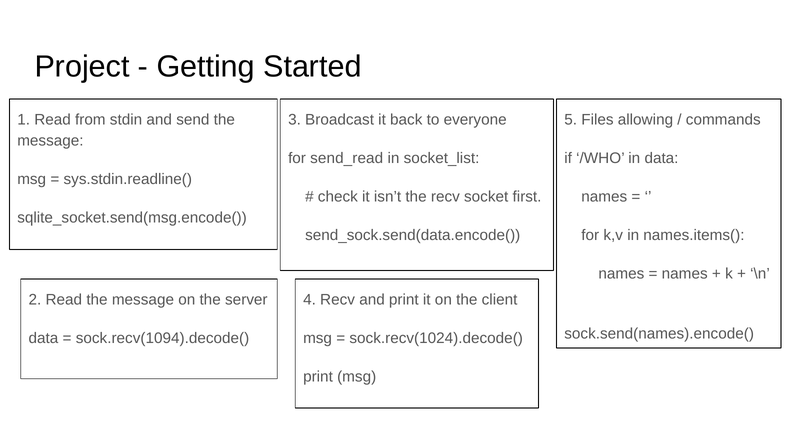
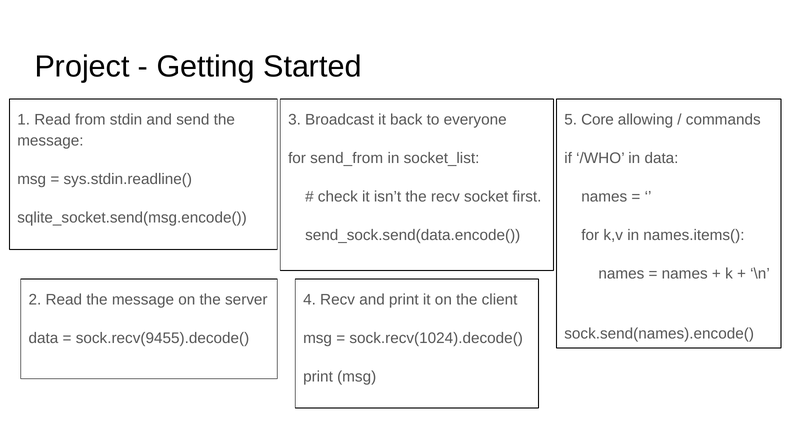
Files: Files -> Core
send_read: send_read -> send_from
sock.recv(1094).decode(: sock.recv(1094).decode( -> sock.recv(9455).decode(
